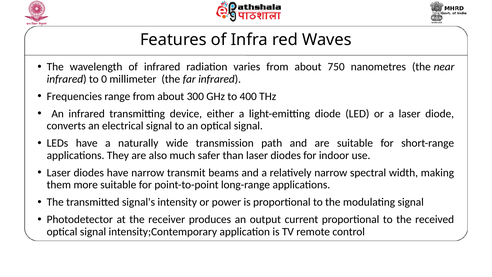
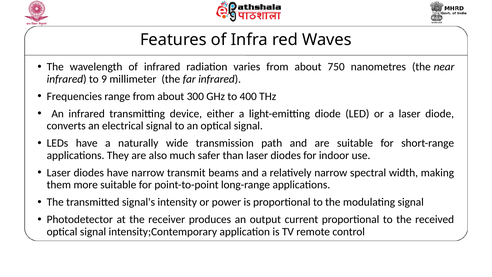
0: 0 -> 9
